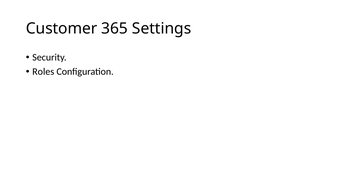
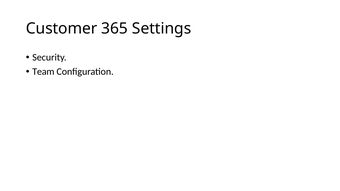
Roles: Roles -> Team
